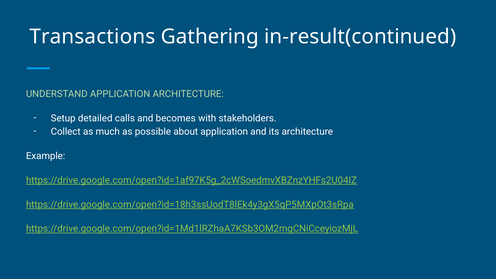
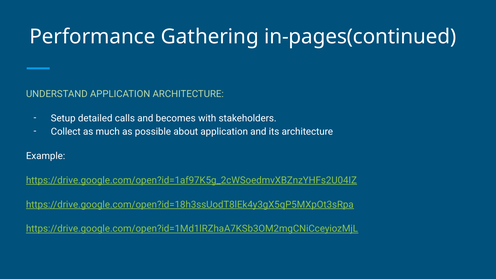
Transactions: Transactions -> Performance
in-result(continued: in-result(continued -> in-pages(continued
